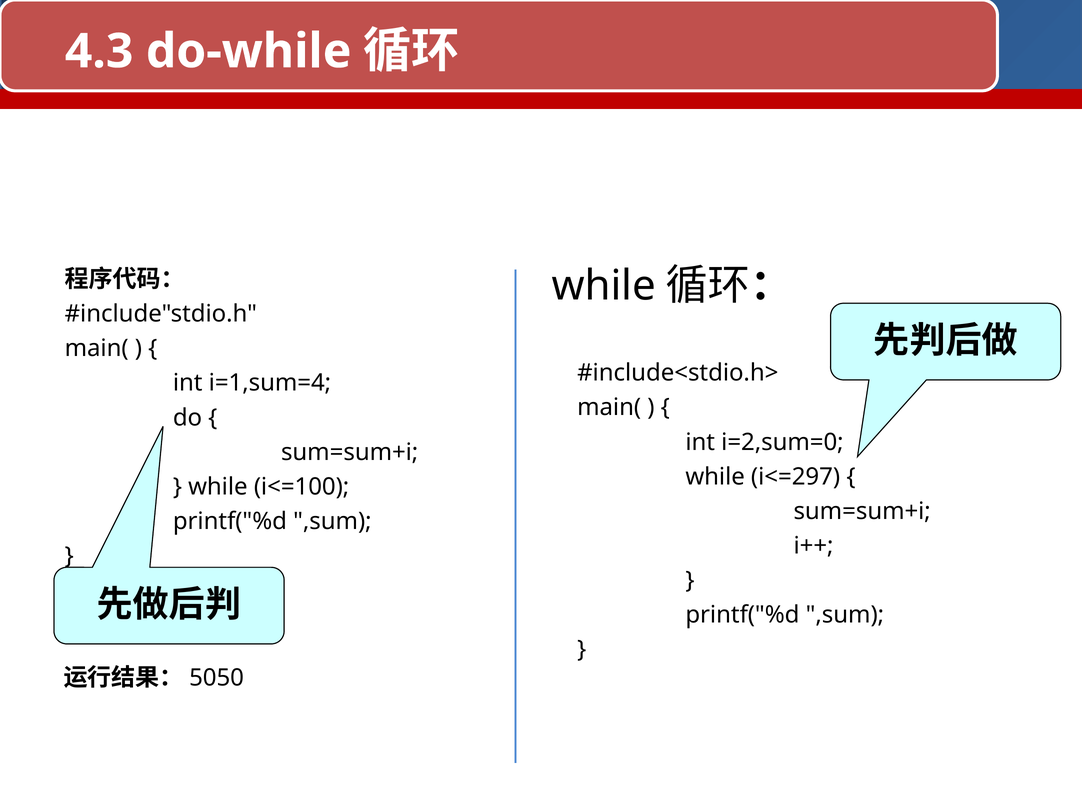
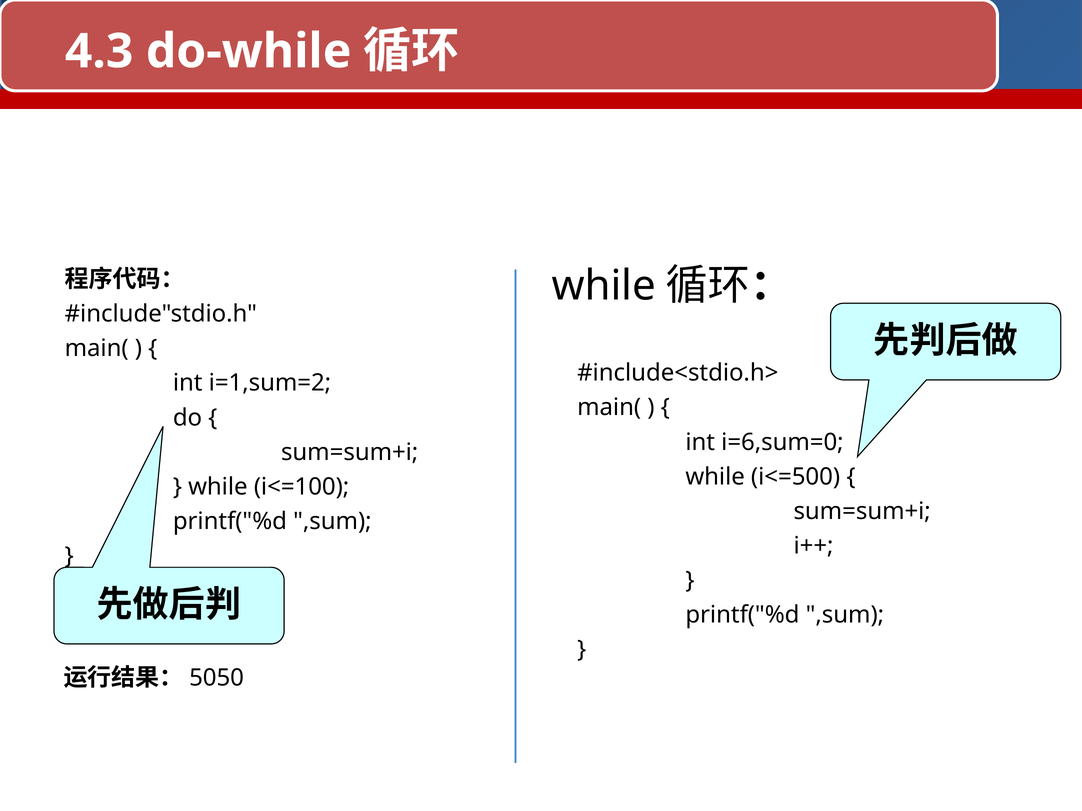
i=1,sum=4: i=1,sum=4 -> i=1,sum=2
i=2,sum=0: i=2,sum=0 -> i=6,sum=0
i<=297: i<=297 -> i<=500
